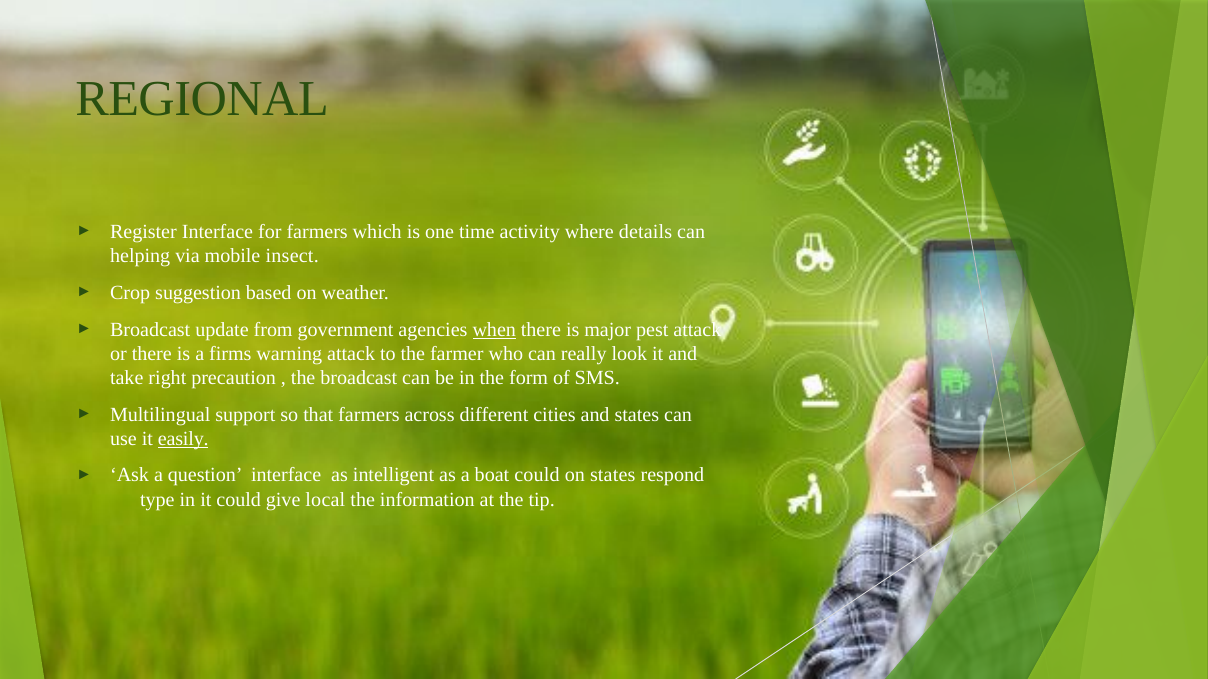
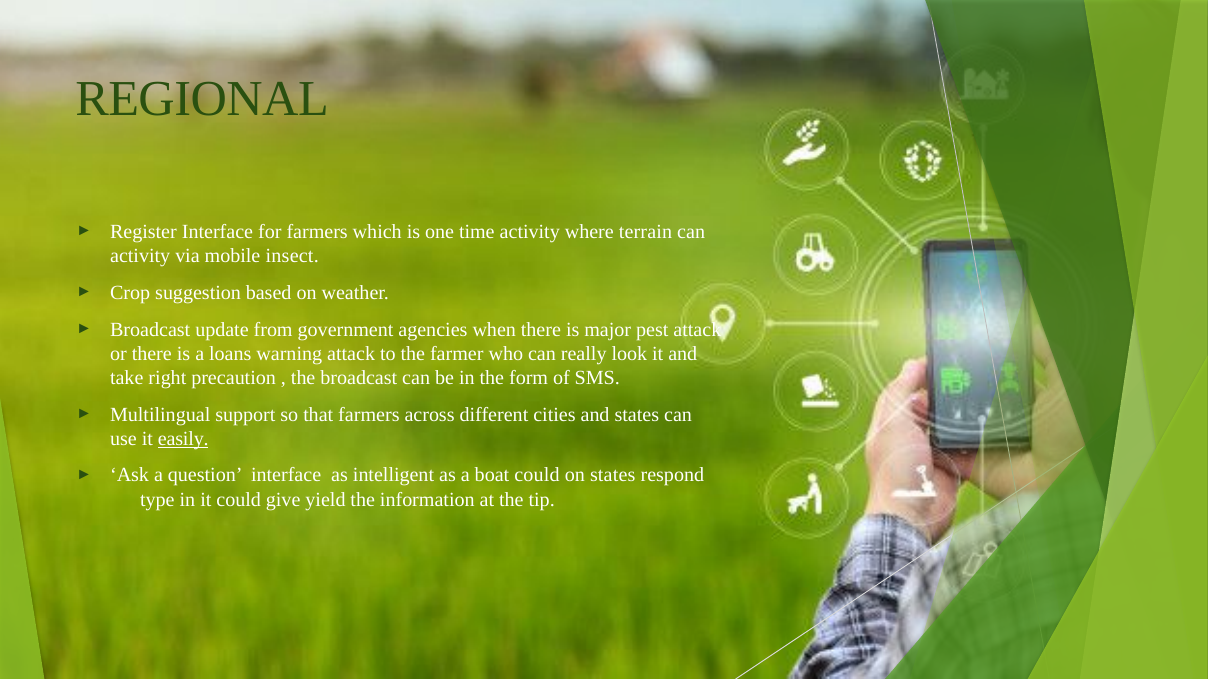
details: details -> terrain
helping at (140, 256): helping -> activity
when underline: present -> none
firms: firms -> loans
local: local -> yield
